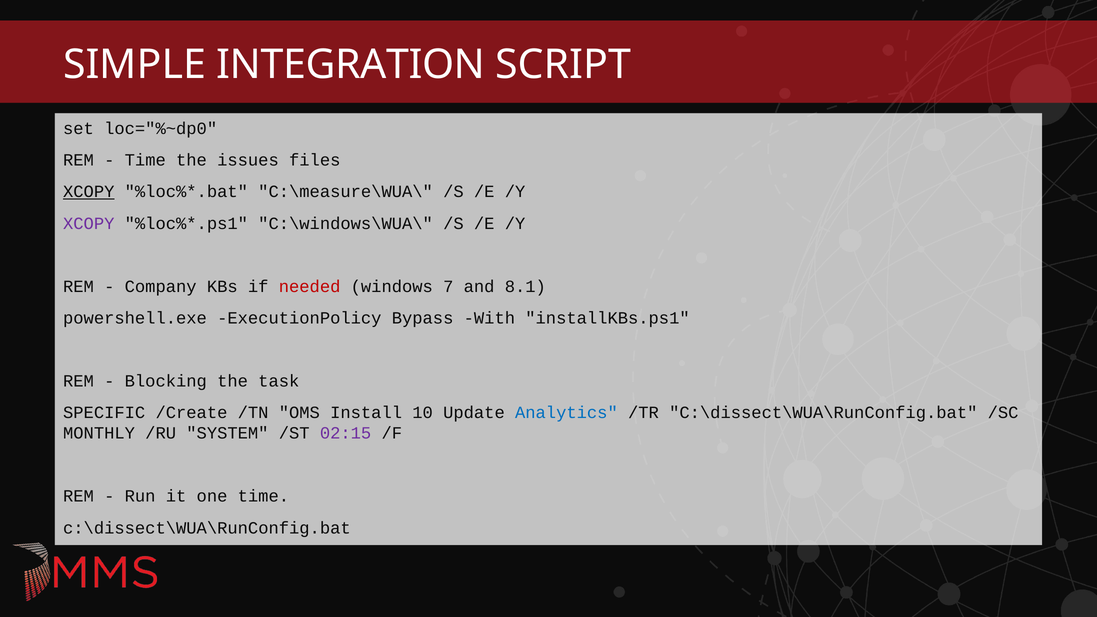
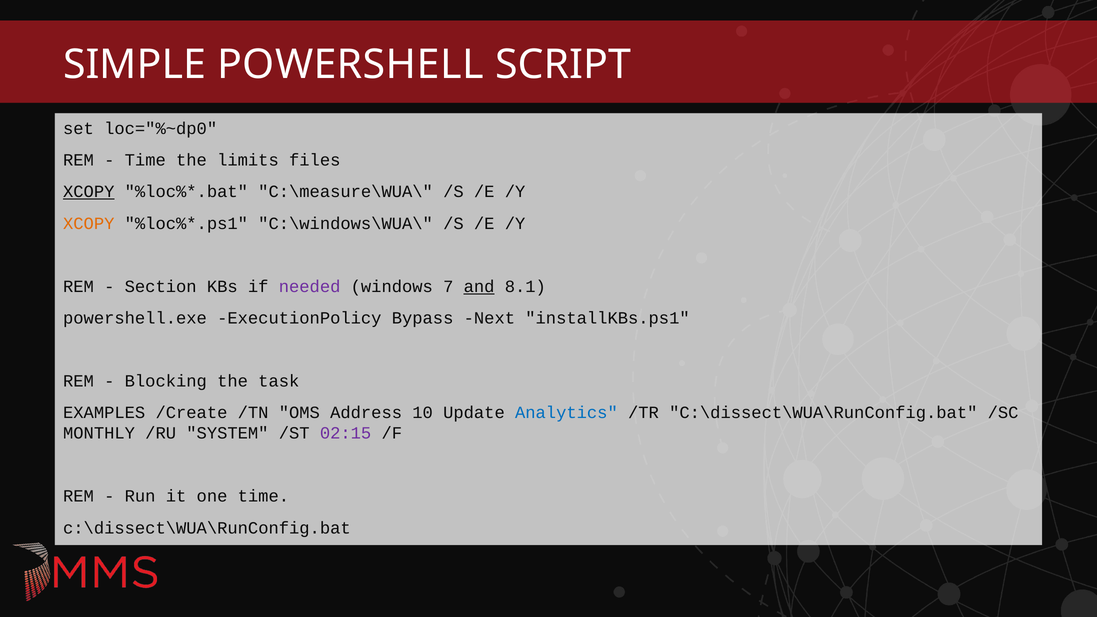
INTEGRATION: INTEGRATION -> POWERSHELL
issues: issues -> limits
XCOPY at (89, 223) colour: purple -> orange
Company: Company -> Section
needed colour: red -> purple
and underline: none -> present
With: With -> Next
SPECIFIC: SPECIFIC -> EXAMPLES
Install: Install -> Address
